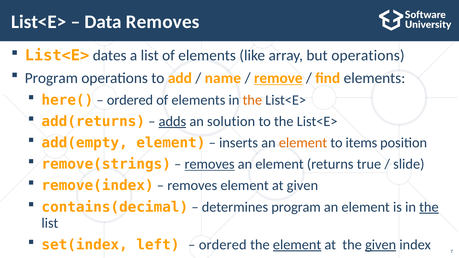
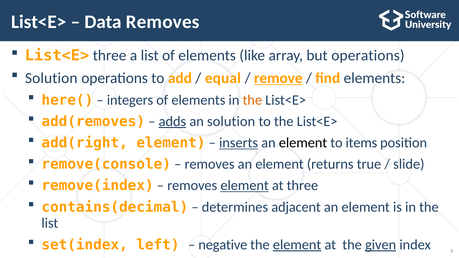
List<E> dates: dates -> three
Program at (51, 78): Program -> Solution
name: name -> equal
ordered at (130, 100): ordered -> integers
add(returns: add(returns -> add(removes
add(empty: add(empty -> add(right
inserts underline: none -> present
element at (303, 143) colour: orange -> black
remove(strings: remove(strings -> remove(console
removes at (210, 164) underline: present -> none
element at (245, 186) underline: none -> present
at given: given -> three
determines program: program -> adjacent
the at (429, 207) underline: present -> none
ordered at (223, 245): ordered -> negative
